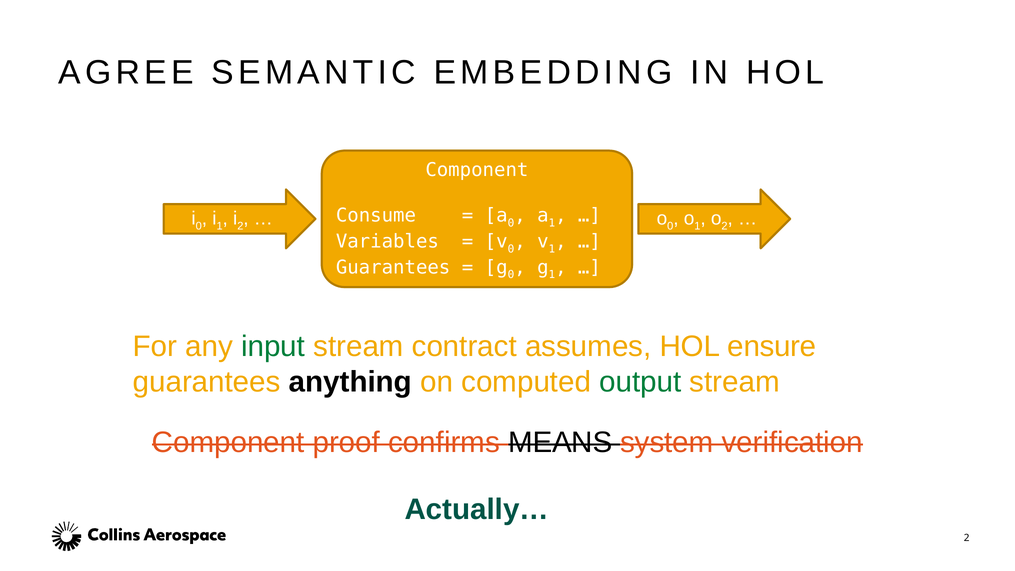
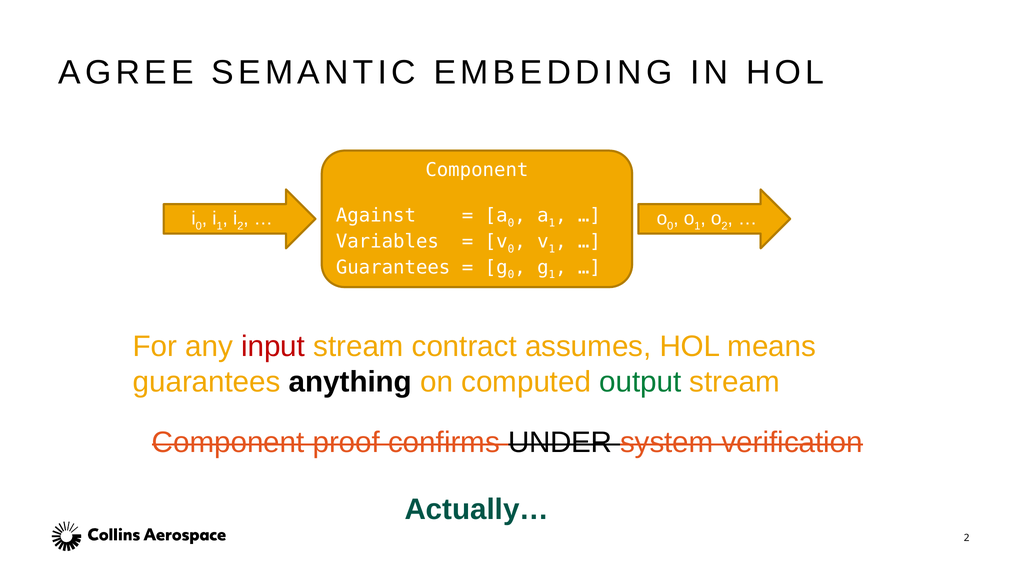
Consume: Consume -> Against
input colour: green -> red
ensure: ensure -> means
MEANS: MEANS -> UNDER
